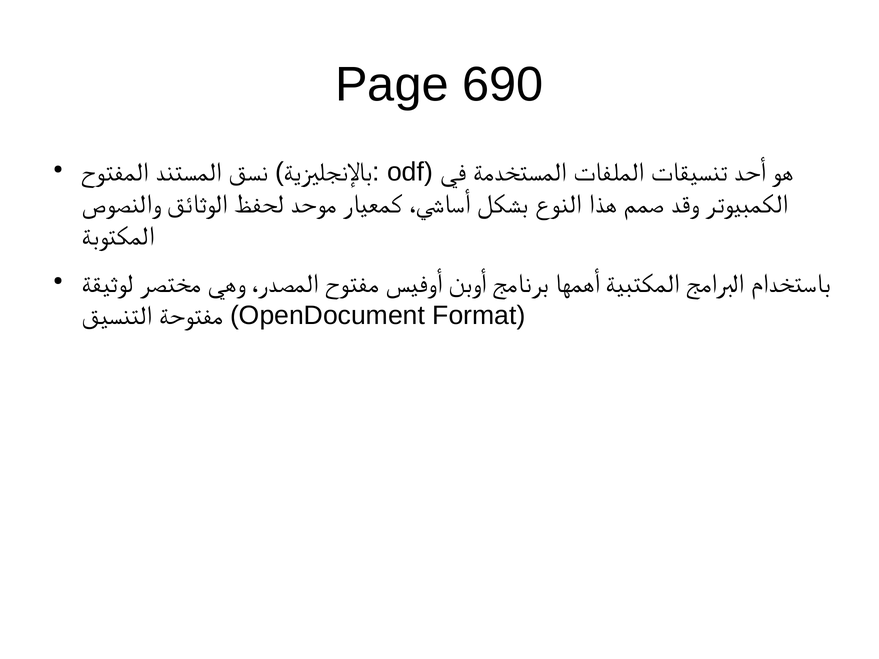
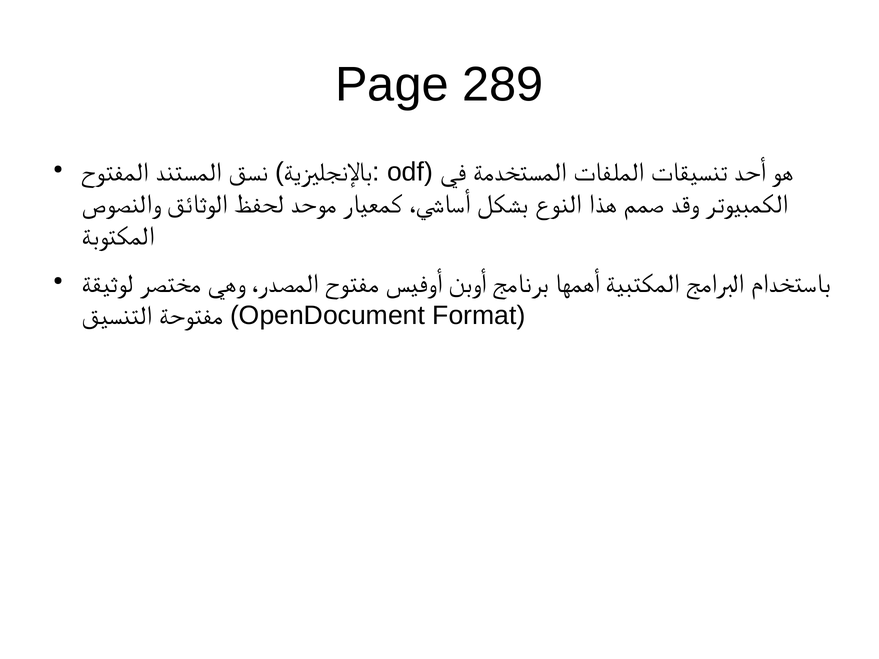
690: 690 -> 289
